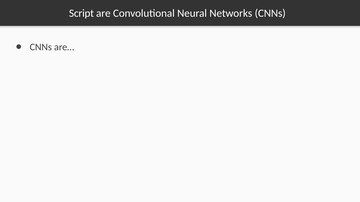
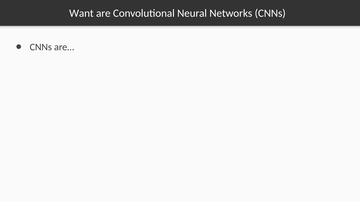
Script: Script -> Want
